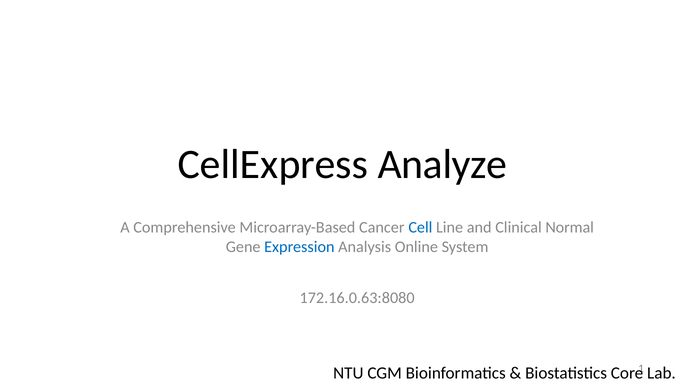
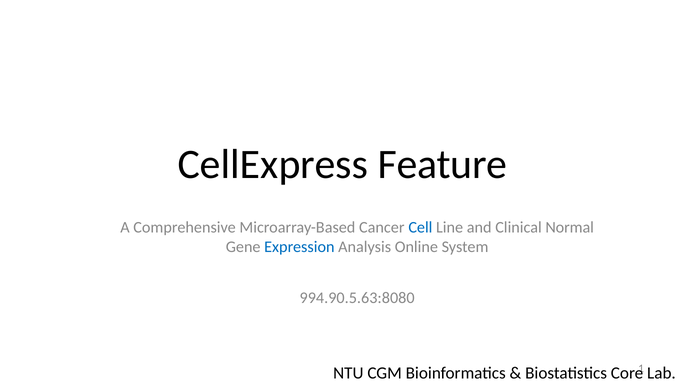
Analyze: Analyze -> Feature
172.16.0.63:8080: 172.16.0.63:8080 -> 994.90.5.63:8080
